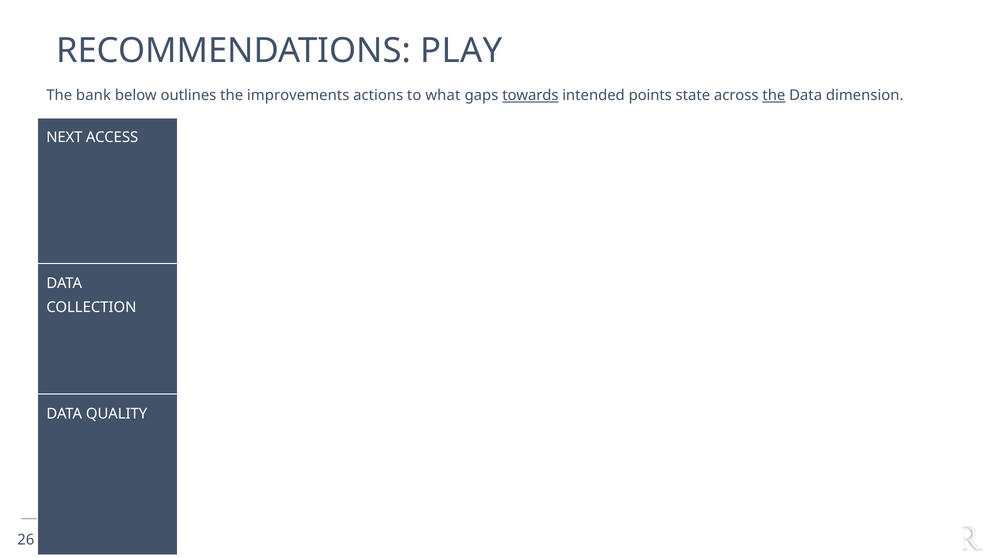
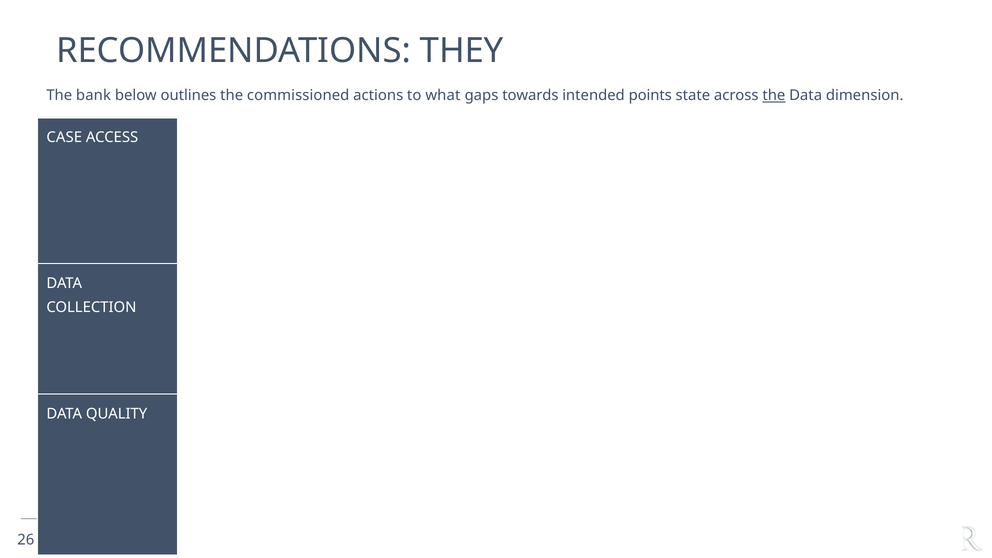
PLAY: PLAY -> THEY
improvements: improvements -> commissioned
towards underline: present -> none
NEXT: NEXT -> CASE
